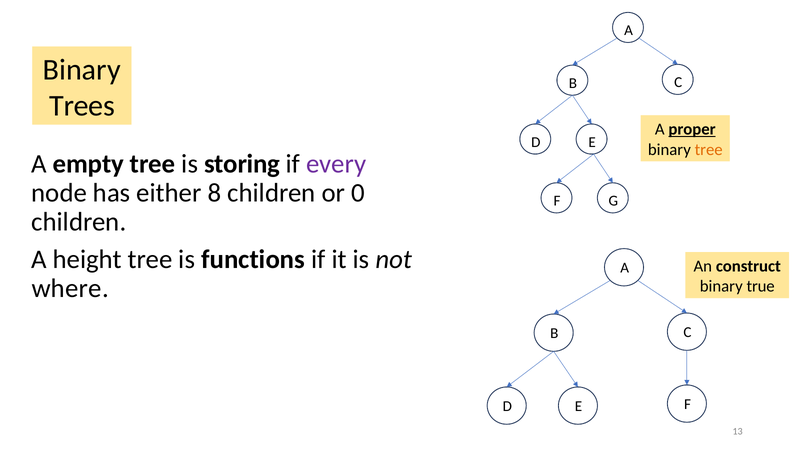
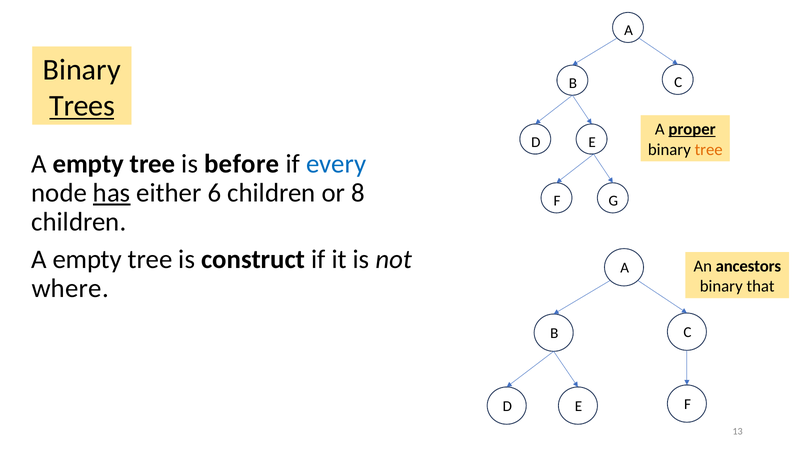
Trees underline: none -> present
storing: storing -> before
every colour: purple -> blue
has underline: none -> present
8: 8 -> 6
0: 0 -> 8
height at (87, 259): height -> empty
functions: functions -> construct
construct: construct -> ancestors
true: true -> that
